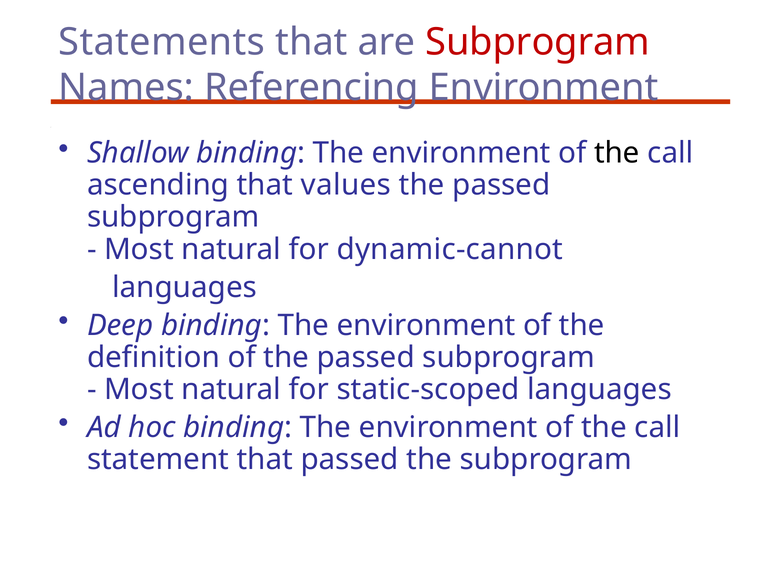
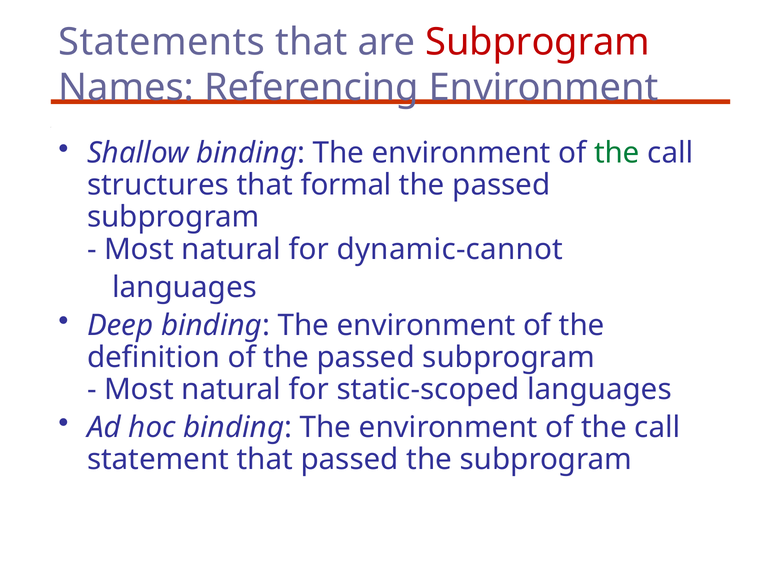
the at (617, 153) colour: black -> green
ascending: ascending -> structures
values: values -> formal
